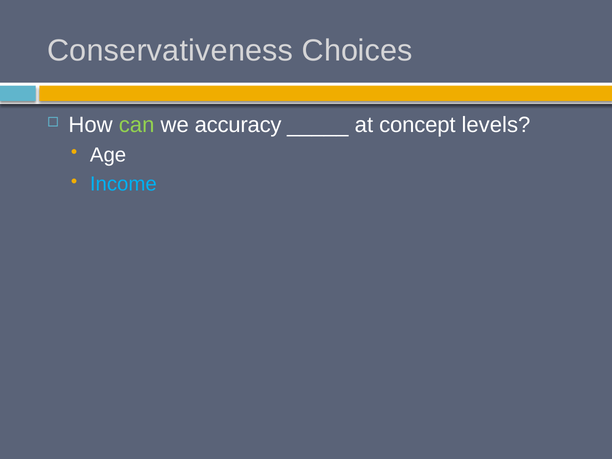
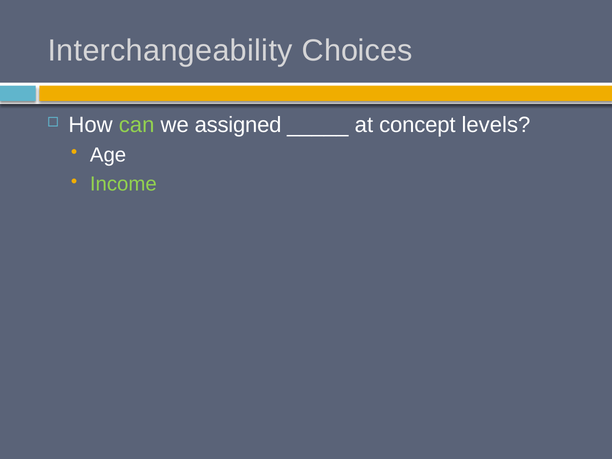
Conservativeness: Conservativeness -> Interchangeability
accuracy: accuracy -> assigned
Income colour: light blue -> light green
